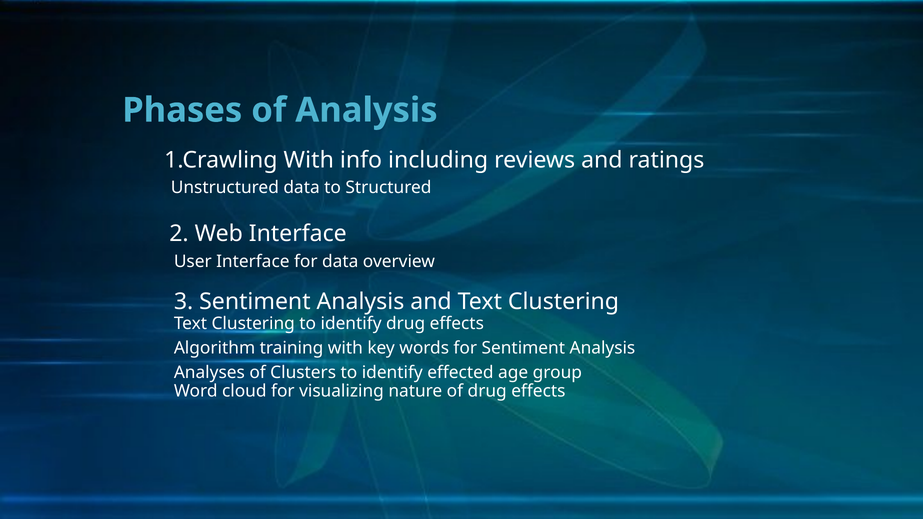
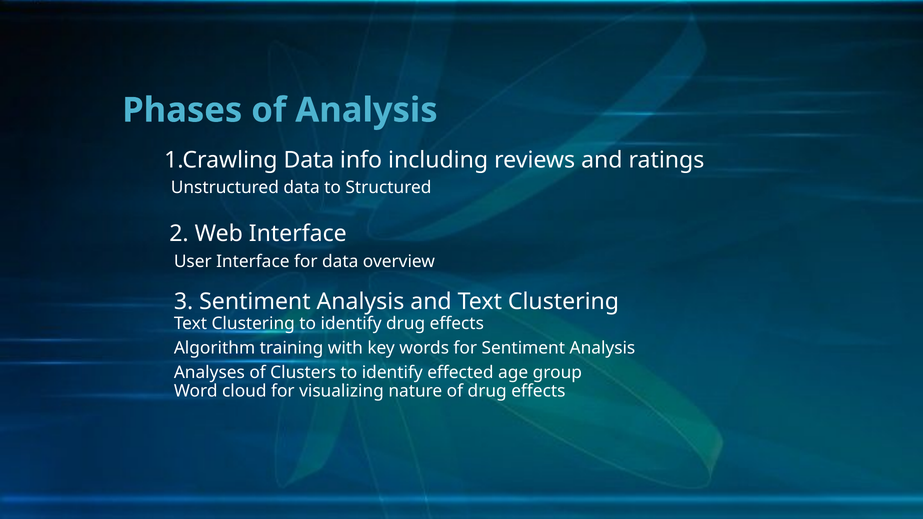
1.Crawling With: With -> Data
